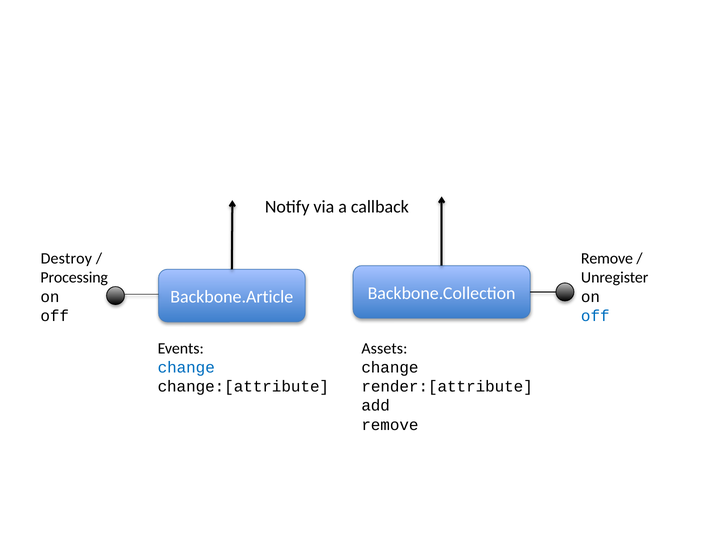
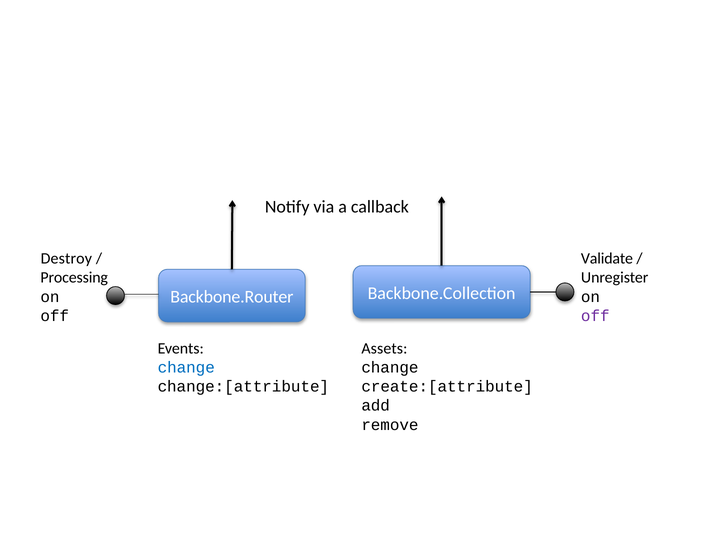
Remove at (607, 258): Remove -> Validate
Backbone.Article: Backbone.Article -> Backbone.Router
off at (595, 316) colour: blue -> purple
render:[attribute: render:[attribute -> create:[attribute
